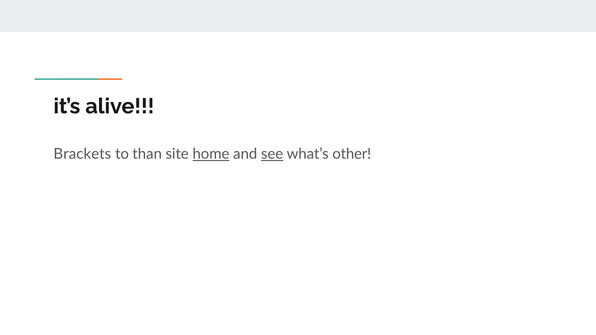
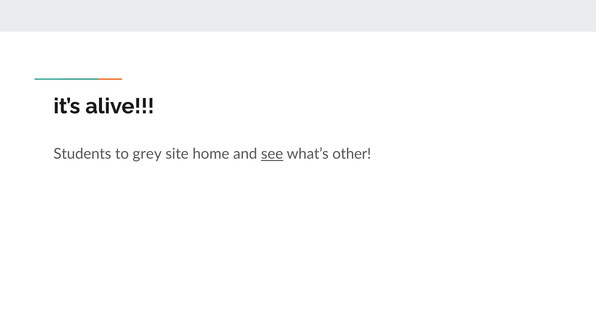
Brackets: Brackets -> Students
than: than -> grey
home underline: present -> none
